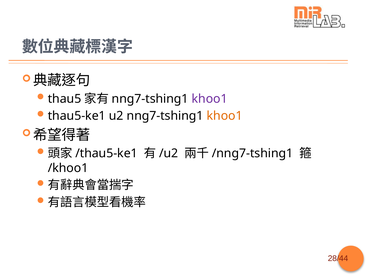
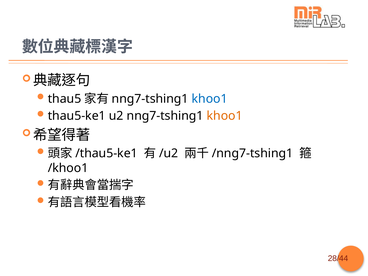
khoo1 at (210, 99) colour: purple -> blue
